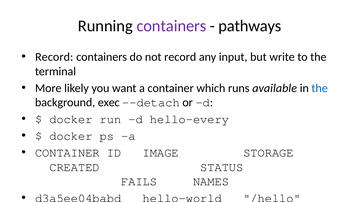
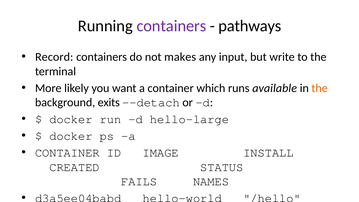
not record: record -> makes
the at (320, 88) colour: blue -> orange
exec: exec -> exits
hello-every: hello-every -> hello-large
STORAGE: STORAGE -> INSTALL
